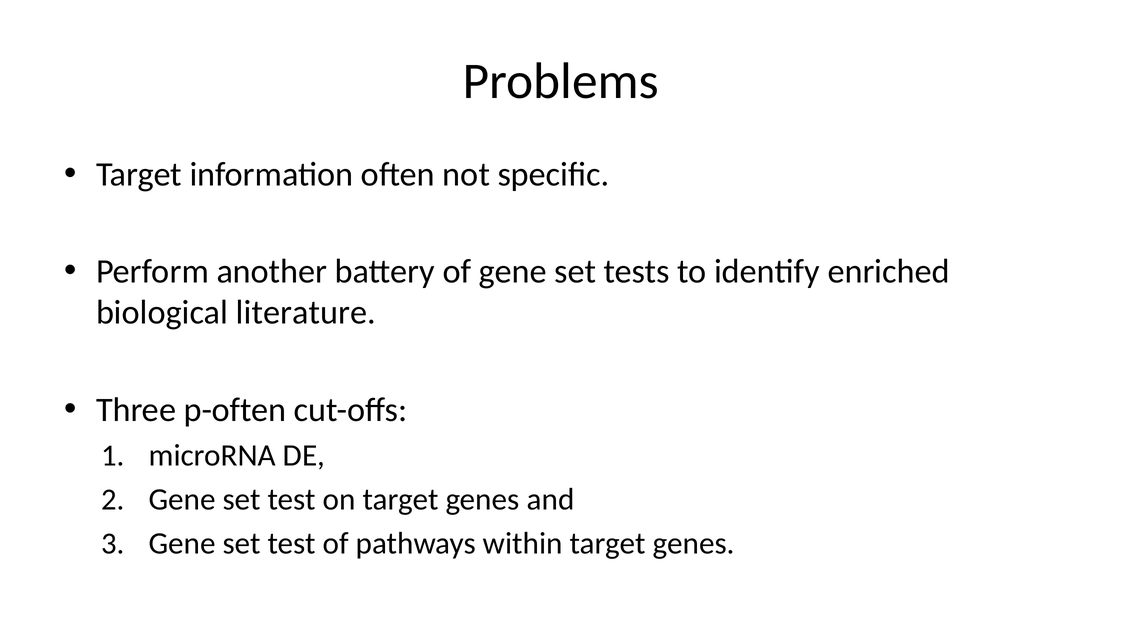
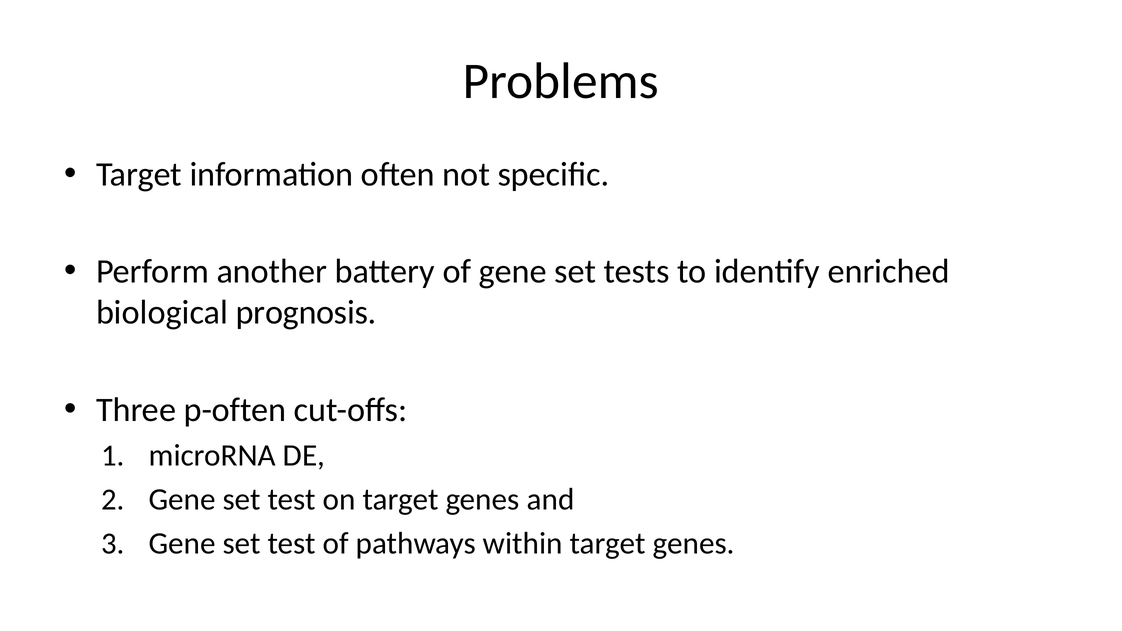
literature: literature -> prognosis
